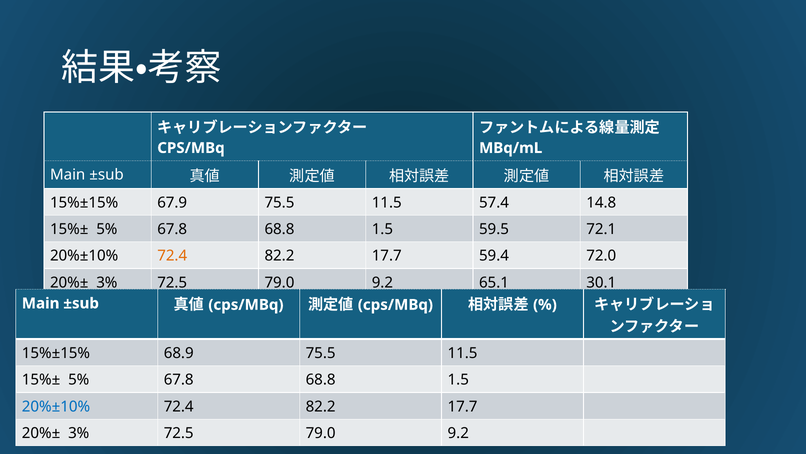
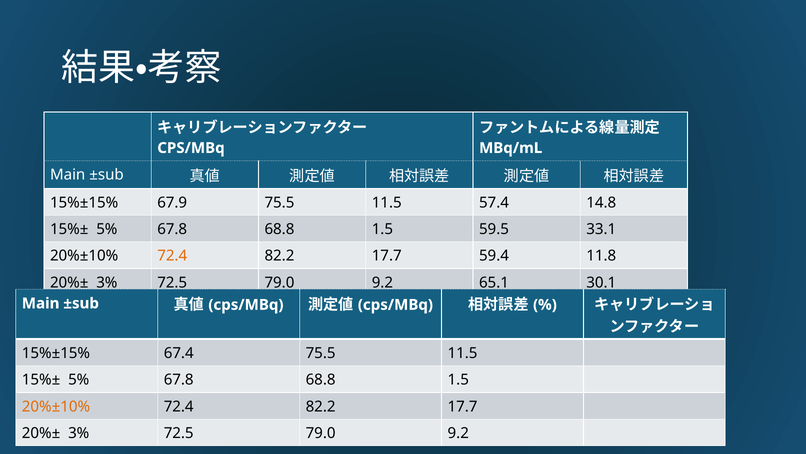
72.1: 72.1 -> 33.1
72.0: 72.0 -> 11.8
68.9: 68.9 -> 67.4
20%±10% at (56, 406) colour: blue -> orange
